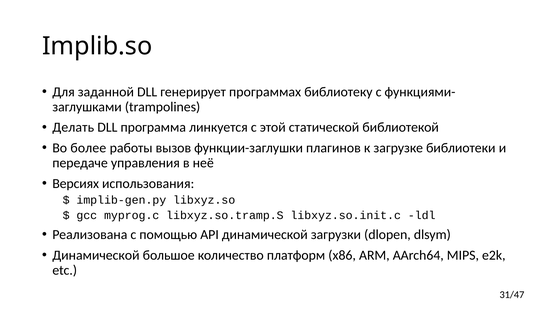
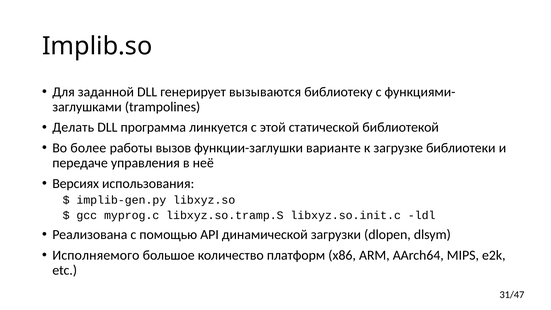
программах: программах -> вызываются
плагинов: плагинов -> варианте
Динамической at (96, 255): Динамической -> Исполняемого
